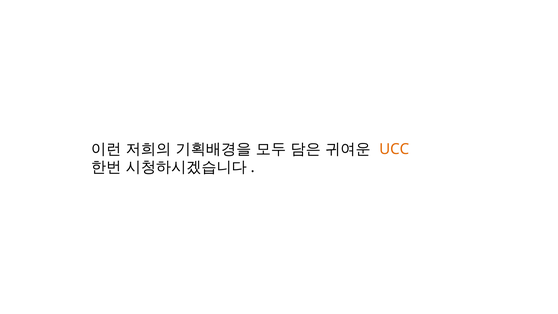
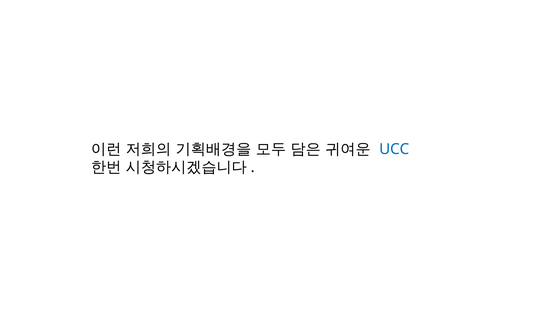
UCC colour: orange -> blue
